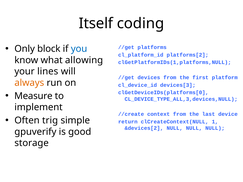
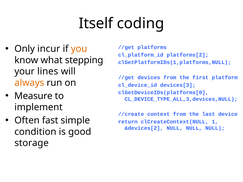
block: block -> incur
you colour: blue -> orange
allowing: allowing -> stepping
trig: trig -> fast
gpuverify: gpuverify -> condition
